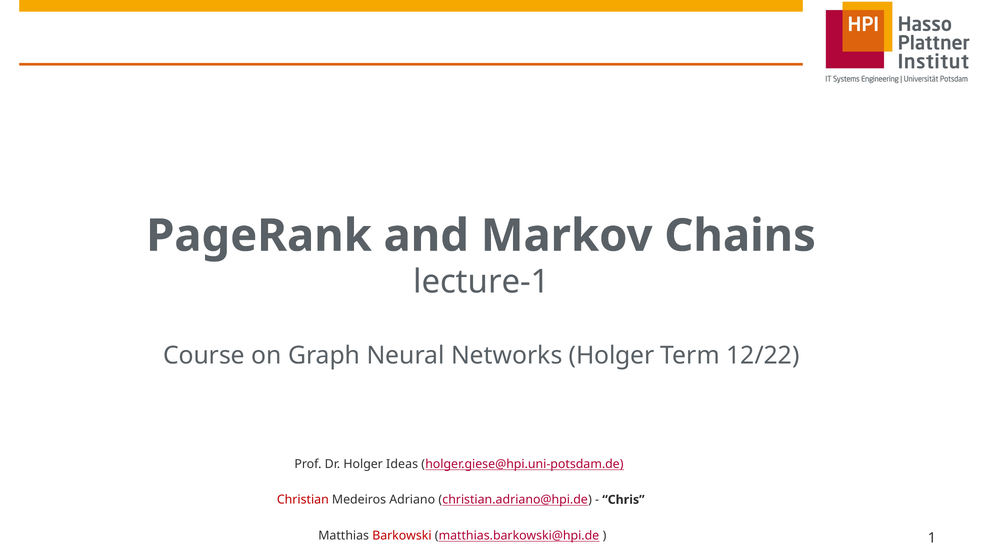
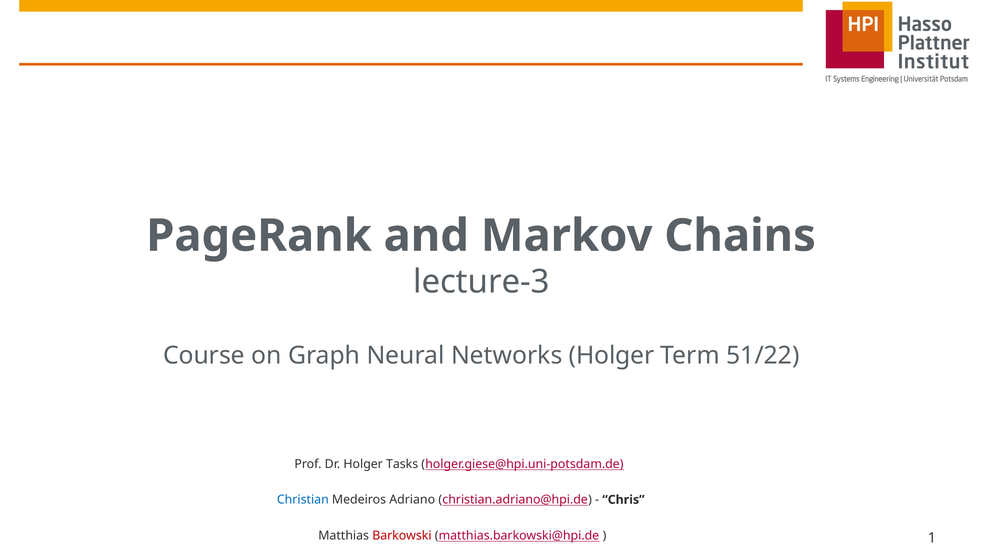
lecture-1: lecture-1 -> lecture-3
12/22: 12/22 -> 51/22
Ideas: Ideas -> Tasks
Christian colour: red -> blue
